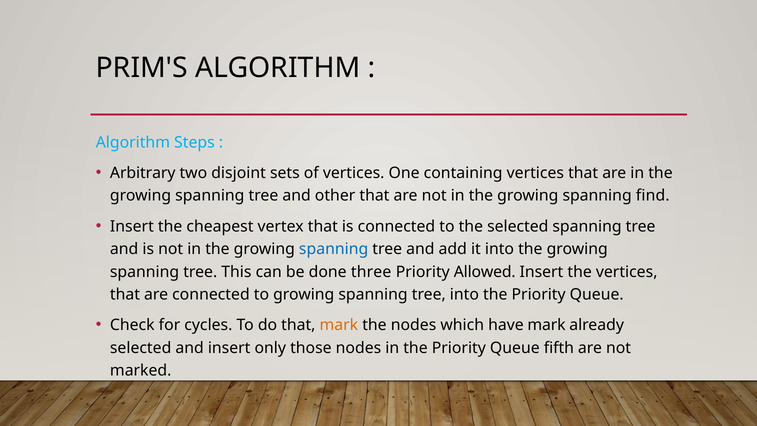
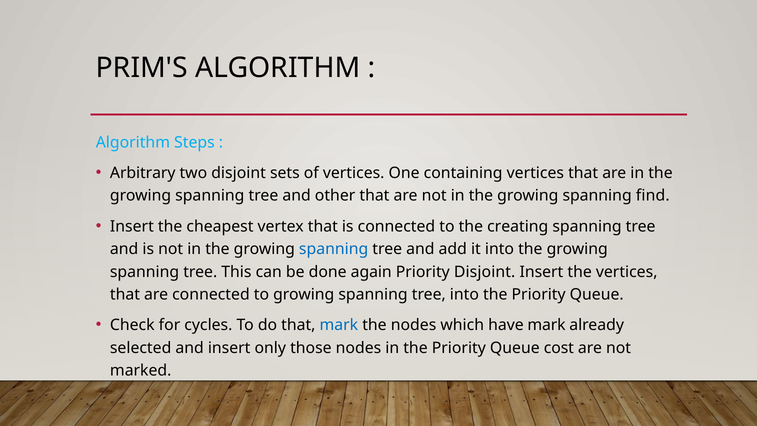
the selected: selected -> creating
three: three -> again
Priority Allowed: Allowed -> Disjoint
mark at (339, 325) colour: orange -> blue
fifth: fifth -> cost
